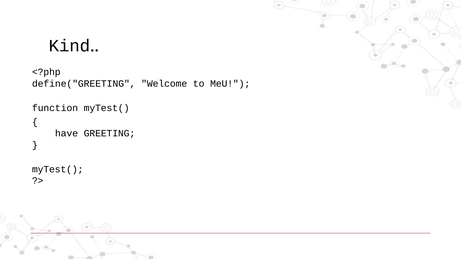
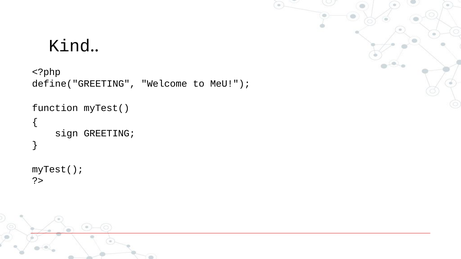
have: have -> sign
